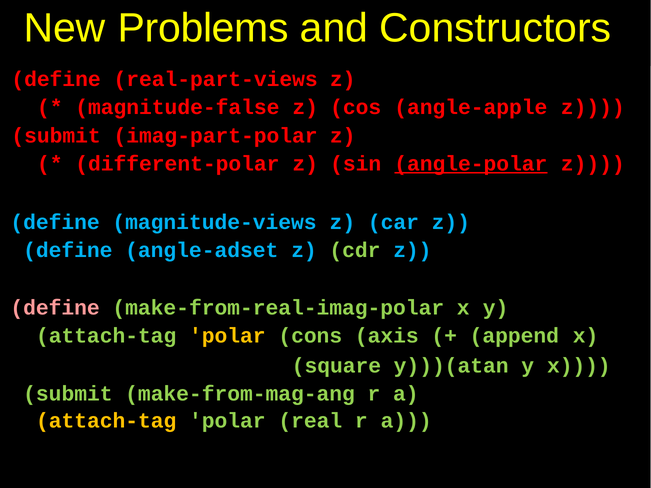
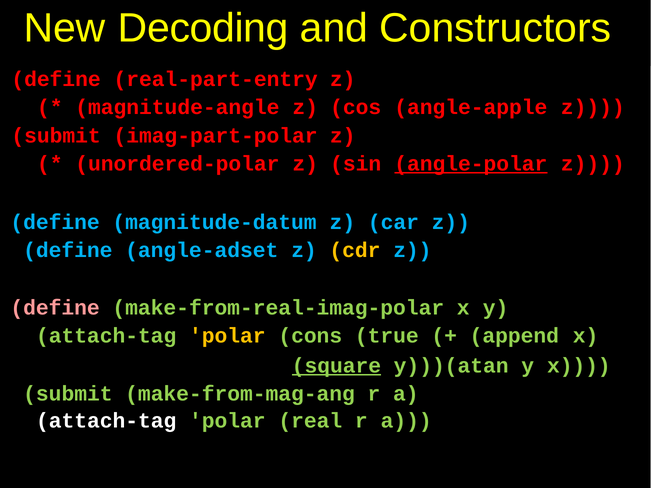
Problems: Problems -> Decoding
real-part-views: real-part-views -> real-part-entry
magnitude-false: magnitude-false -> magnitude-angle
different-polar: different-polar -> unordered-polar
magnitude-views: magnitude-views -> magnitude-datum
cdr colour: light green -> yellow
axis: axis -> true
square underline: none -> present
attach-tag at (106, 420) colour: yellow -> white
